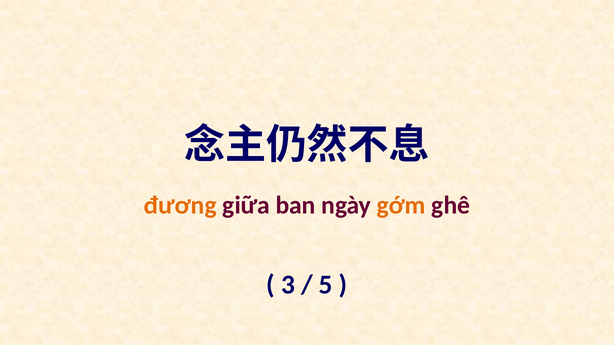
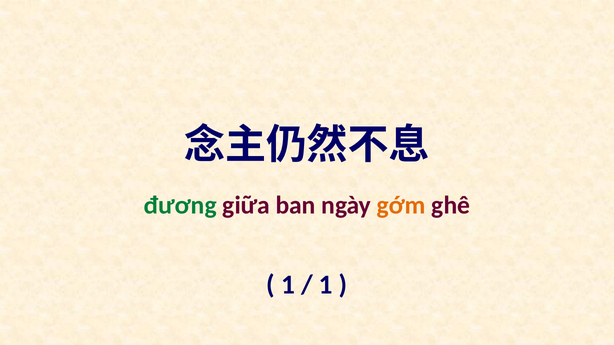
đương colour: orange -> green
3 at (288, 285): 3 -> 1
5 at (326, 285): 5 -> 1
